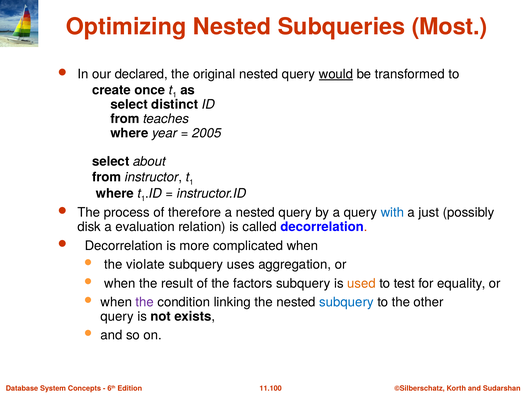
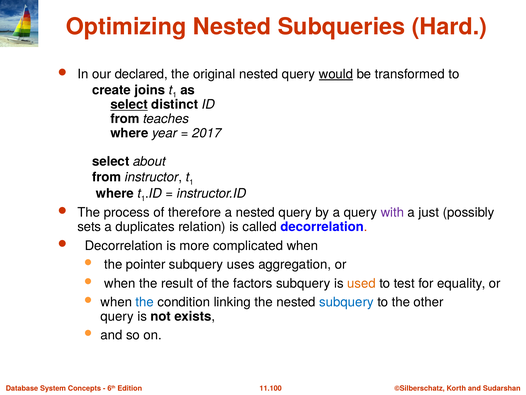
Most: Most -> Hard
once: once -> joins
select at (129, 104) underline: none -> present
2005: 2005 -> 2017
with colour: blue -> purple
disk: disk -> sets
evaluation: evaluation -> duplicates
violate: violate -> pointer
the at (145, 302) colour: purple -> blue
